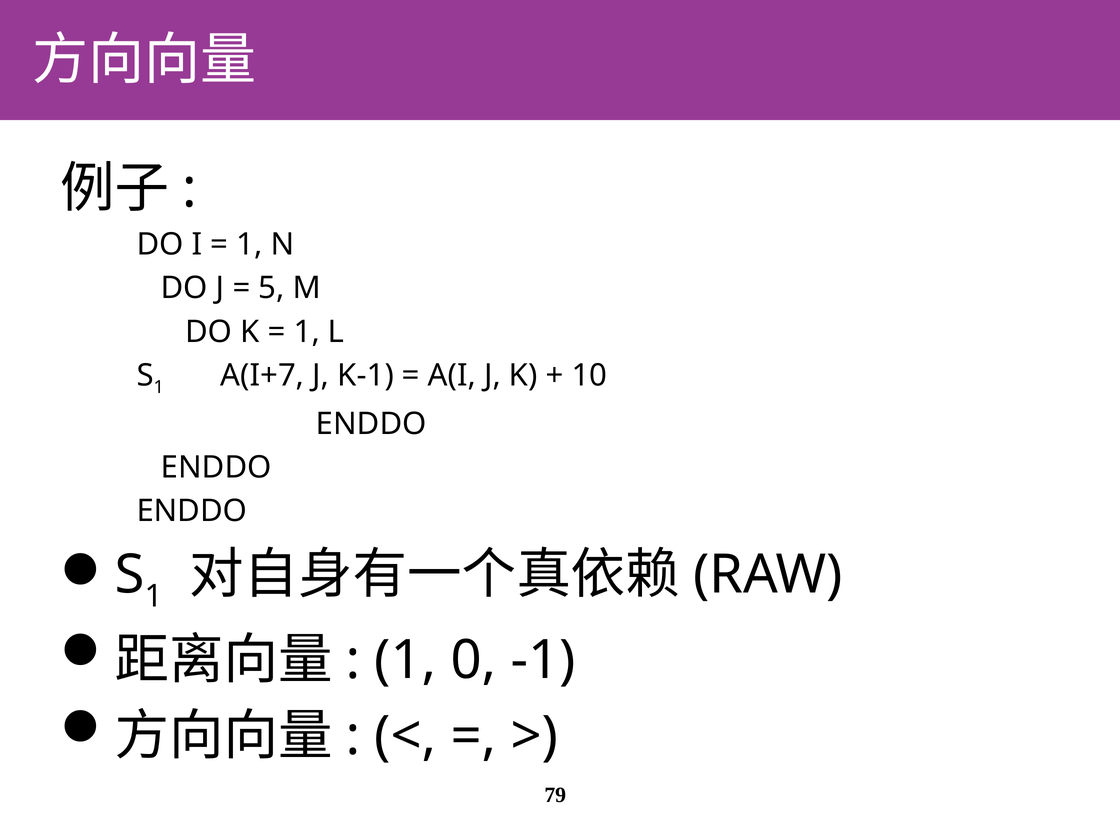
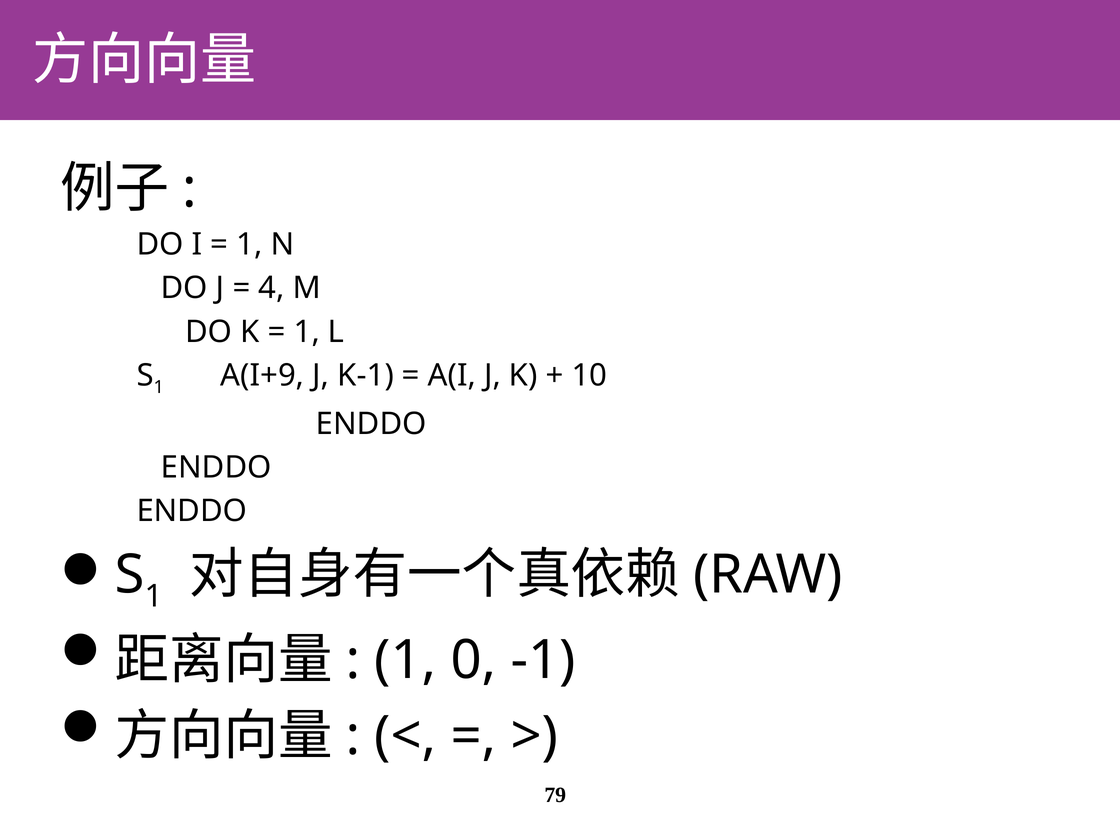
5: 5 -> 4
A(I+7: A(I+7 -> A(I+9
